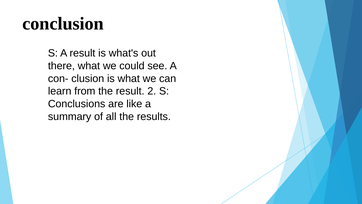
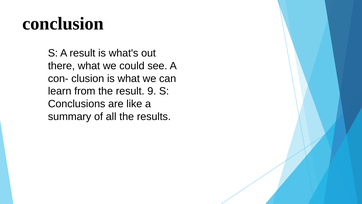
2: 2 -> 9
